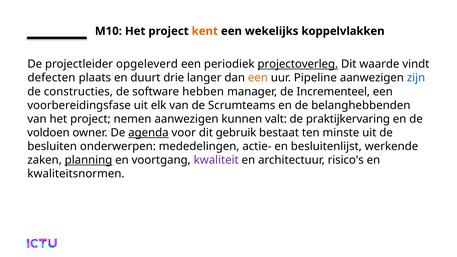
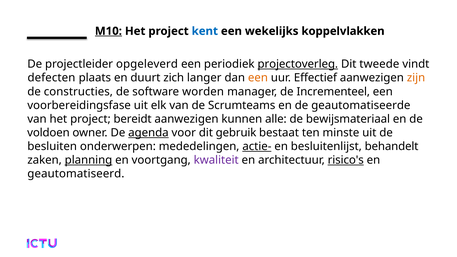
M10 underline: none -> present
kent colour: orange -> blue
waarde: waarde -> tweede
drie: drie -> zich
Pipeline: Pipeline -> Effectief
zijn colour: blue -> orange
hebben: hebben -> worden
belanghebbenden: belanghebbenden -> geautomatiseerde
nemen: nemen -> bereidt
valt: valt -> alle
praktijkervaring: praktijkervaring -> bewijsmateriaal
actie- underline: none -> present
werkende: werkende -> behandelt
risico's underline: none -> present
kwaliteitsnormen: kwaliteitsnormen -> geautomatiseerd
